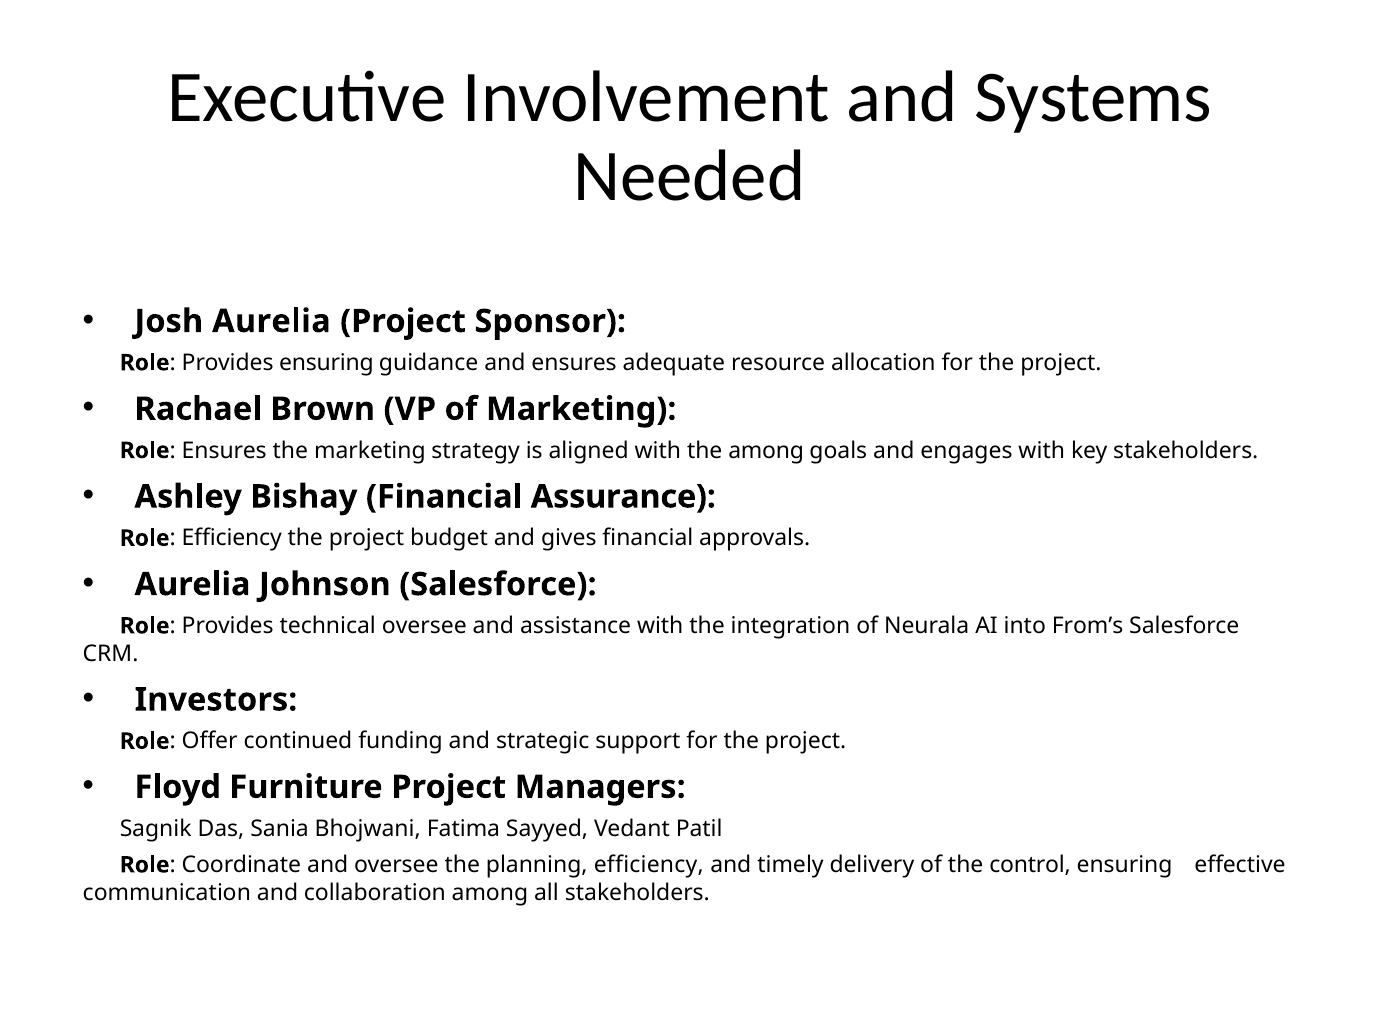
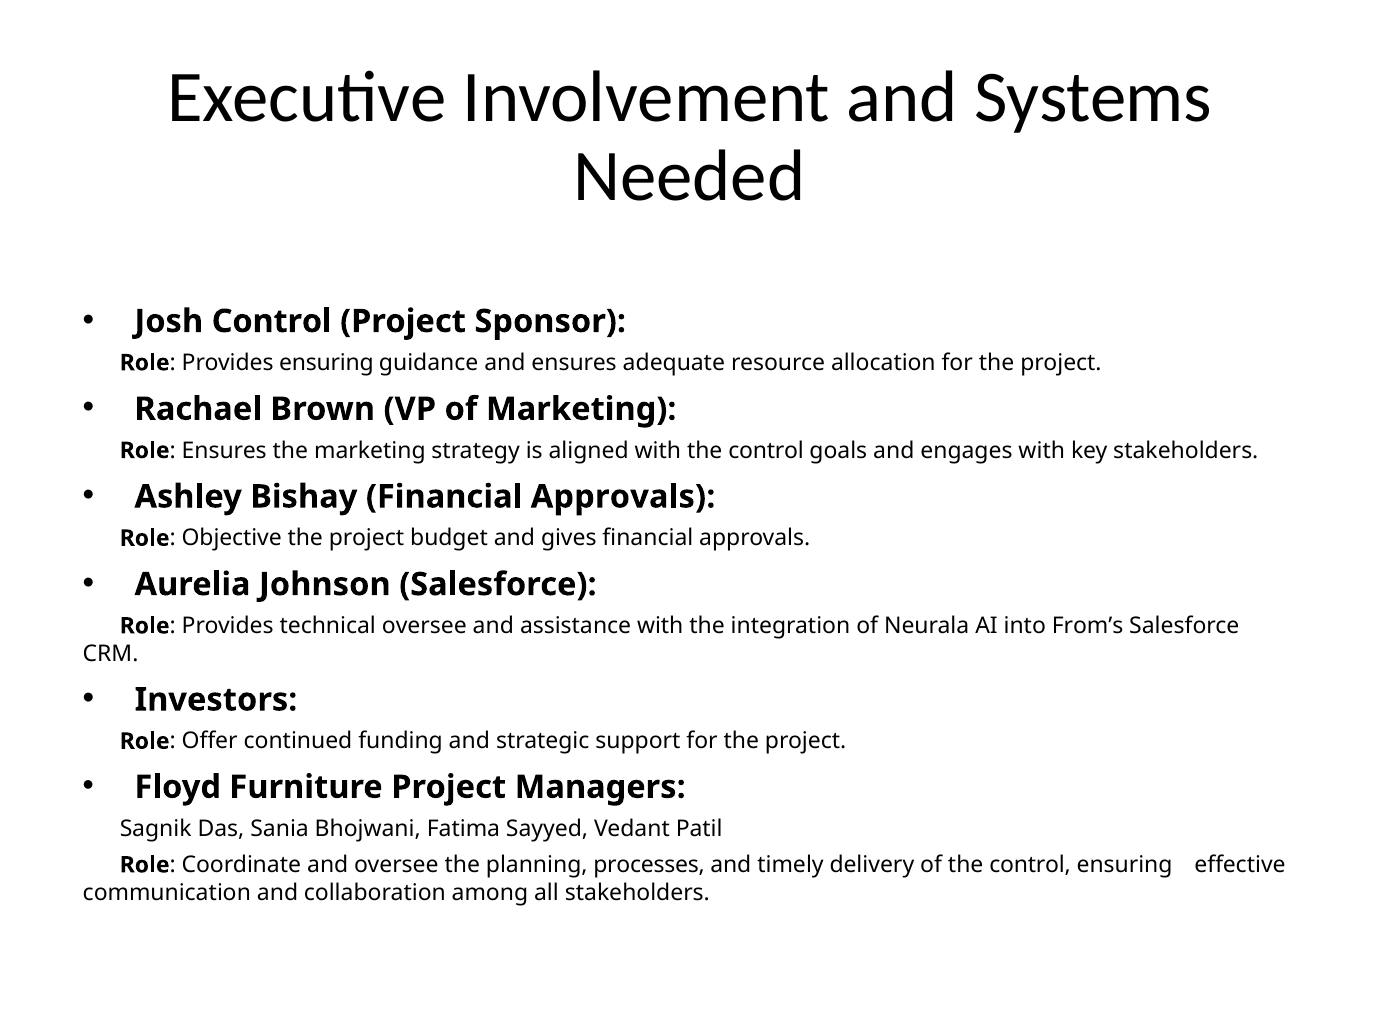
Josh Aurelia: Aurelia -> Control
with the among: among -> control
Bishay Financial Assurance: Assurance -> Approvals
Role Efficiency: Efficiency -> Objective
planning efficiency: efficiency -> processes
